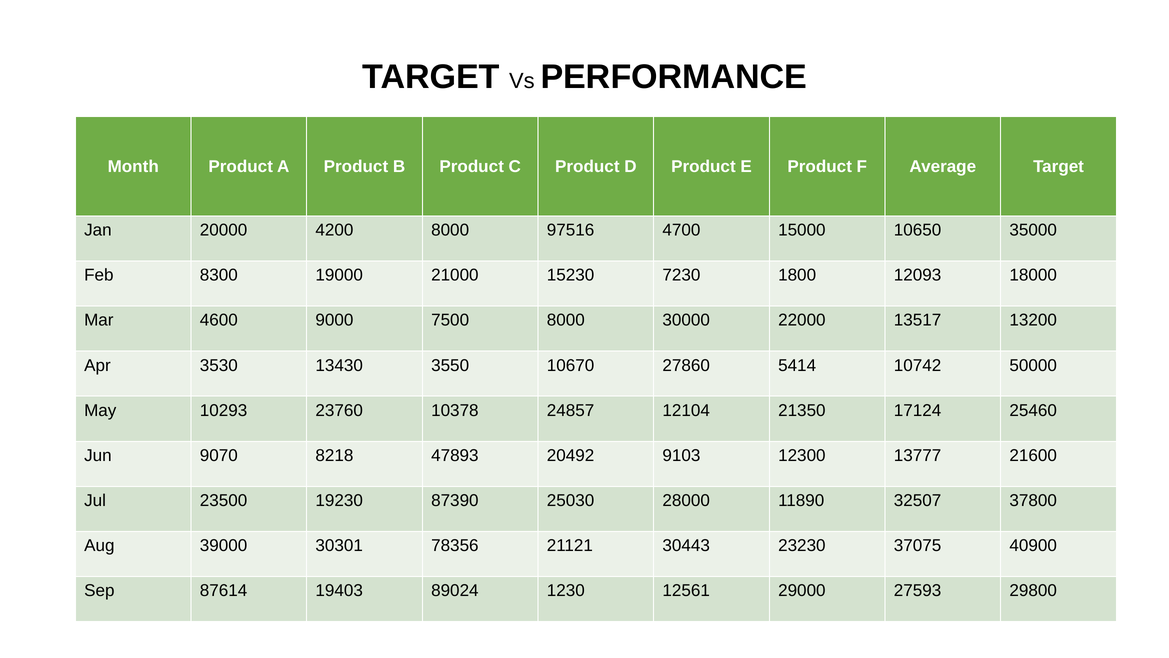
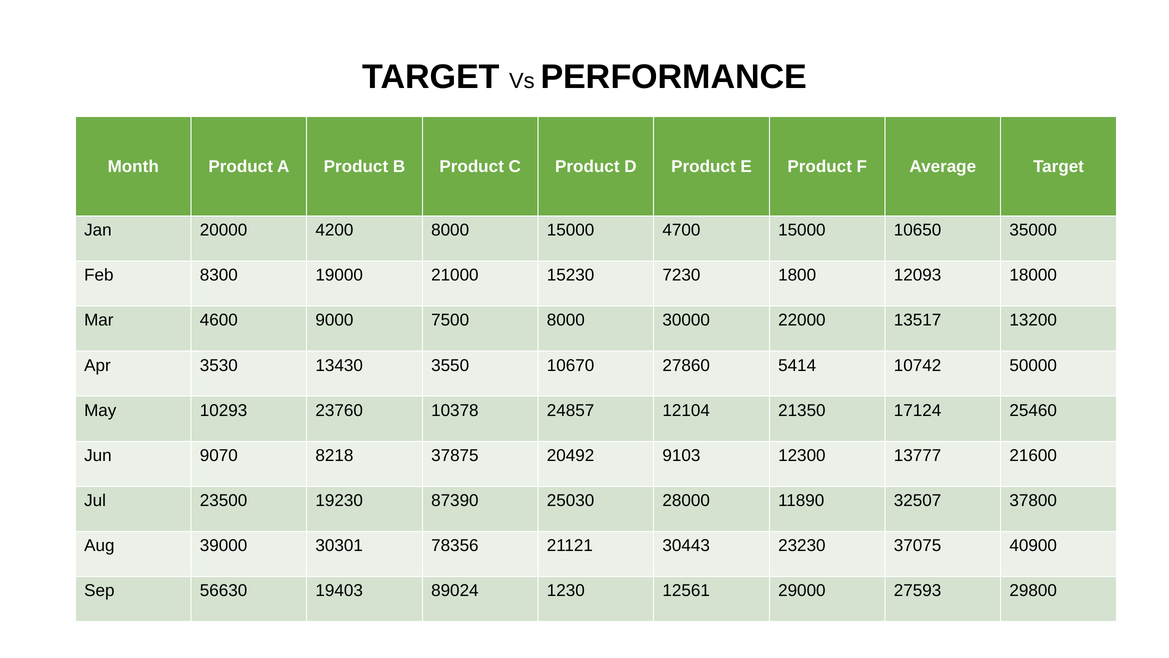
8000 97516: 97516 -> 15000
47893: 47893 -> 37875
87614: 87614 -> 56630
